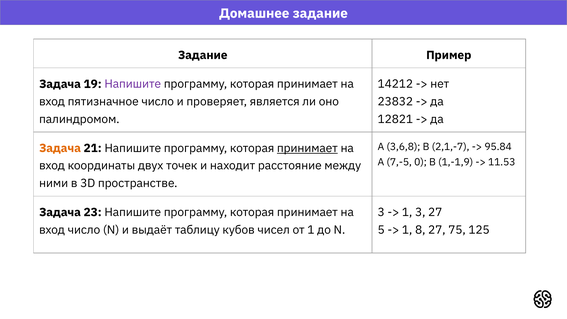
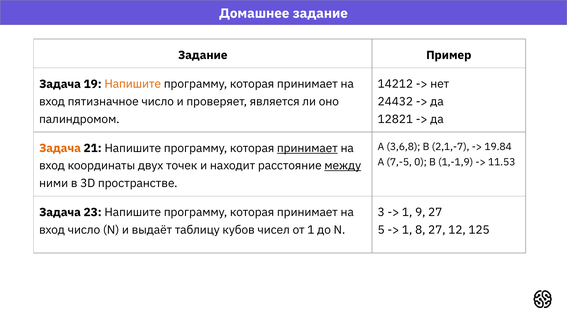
Напишите at (133, 84) colour: purple -> orange
23832: 23832 -> 24432
95.84: 95.84 -> 19.84
между underline: none -> present
1 3: 3 -> 9
75: 75 -> 12
